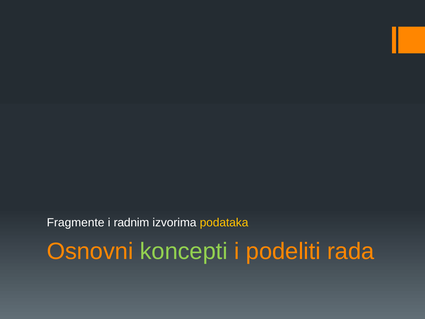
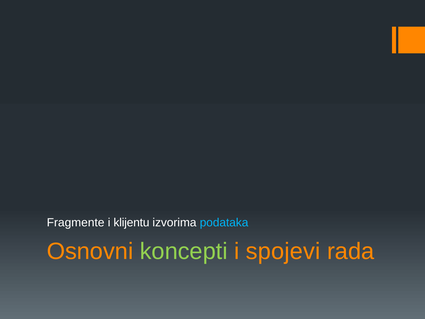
radnim: radnim -> klijentu
podataka colour: yellow -> light blue
podeliti: podeliti -> spojevi
